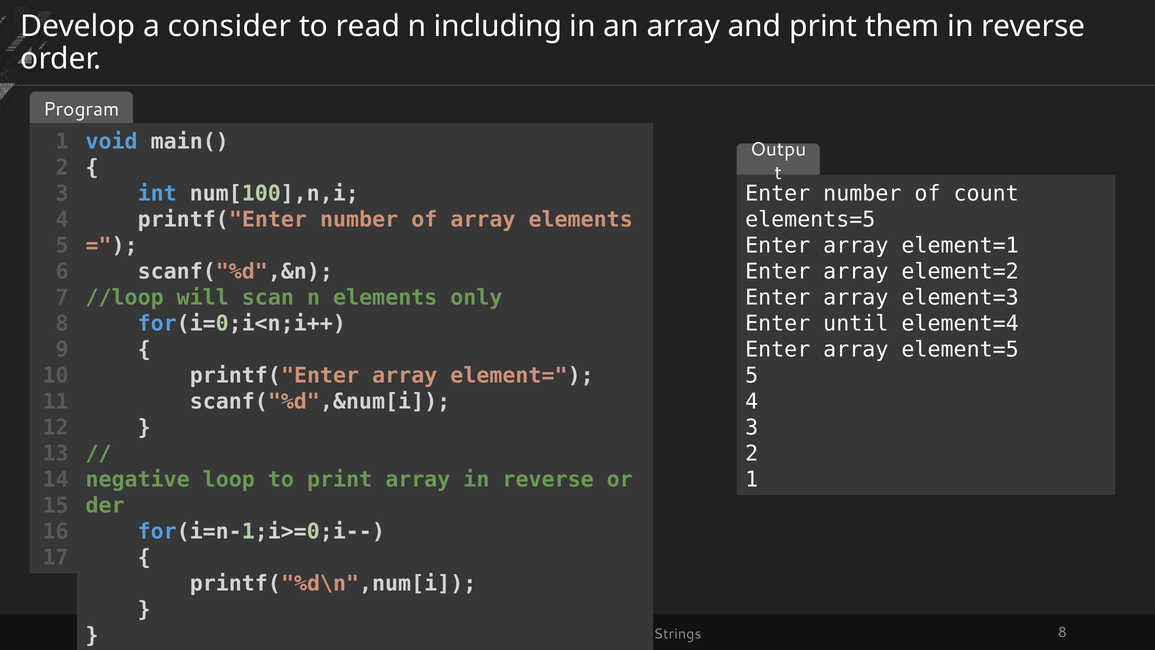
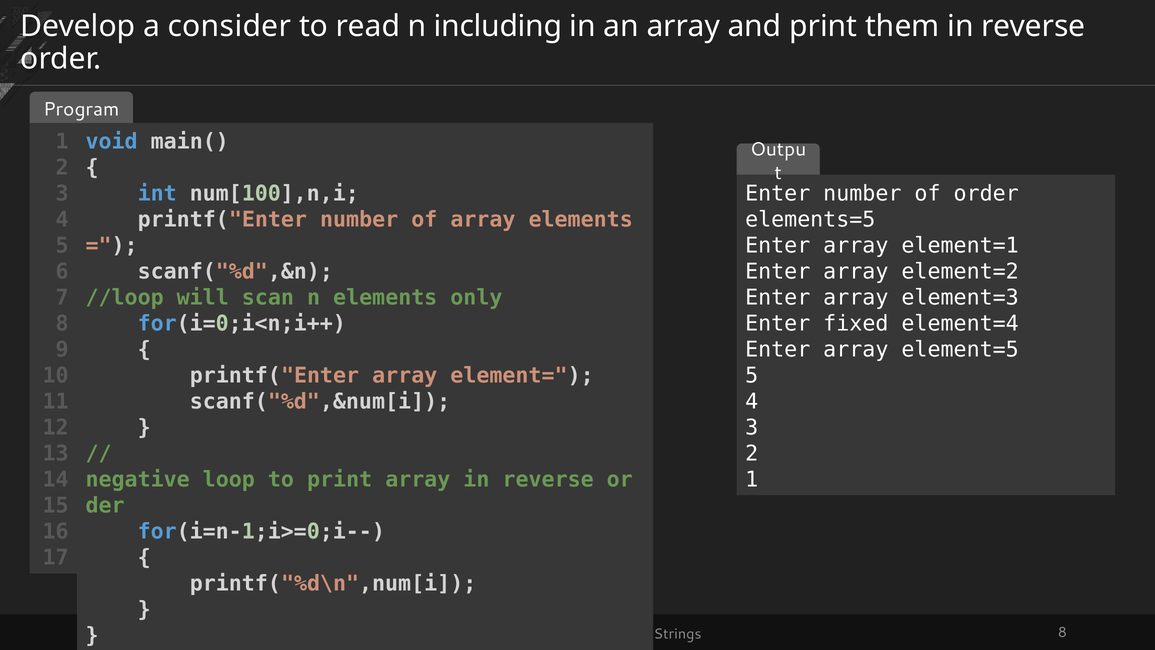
of count: count -> order
until: until -> fixed
